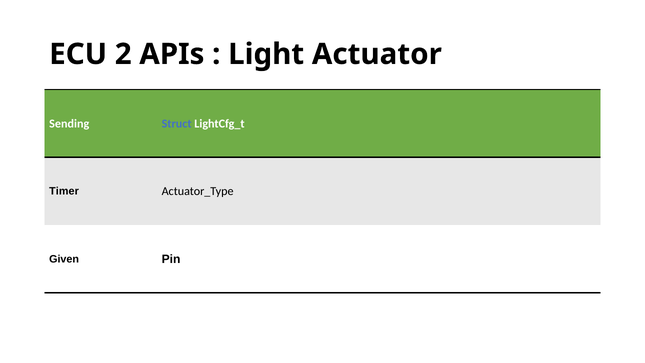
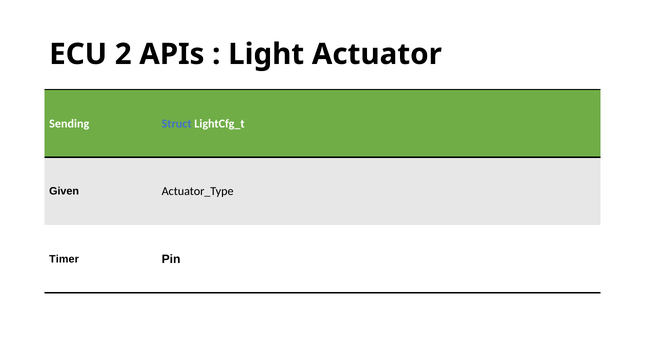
Timer: Timer -> Given
Given: Given -> Timer
